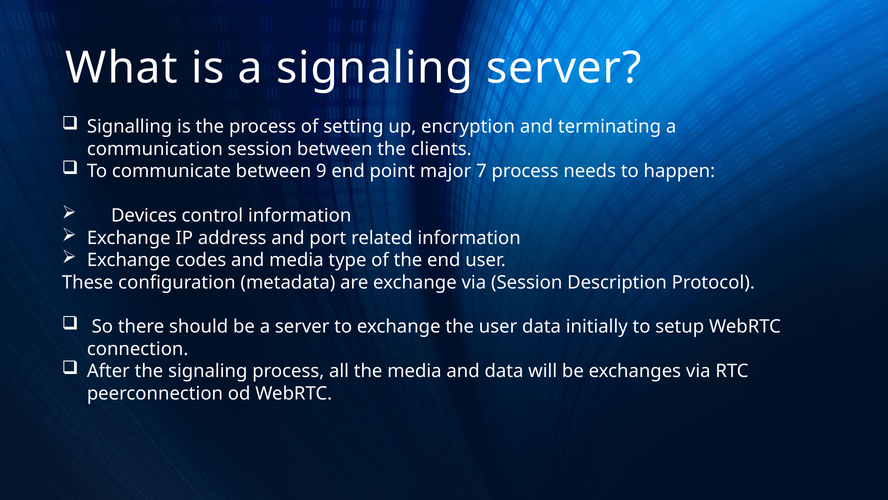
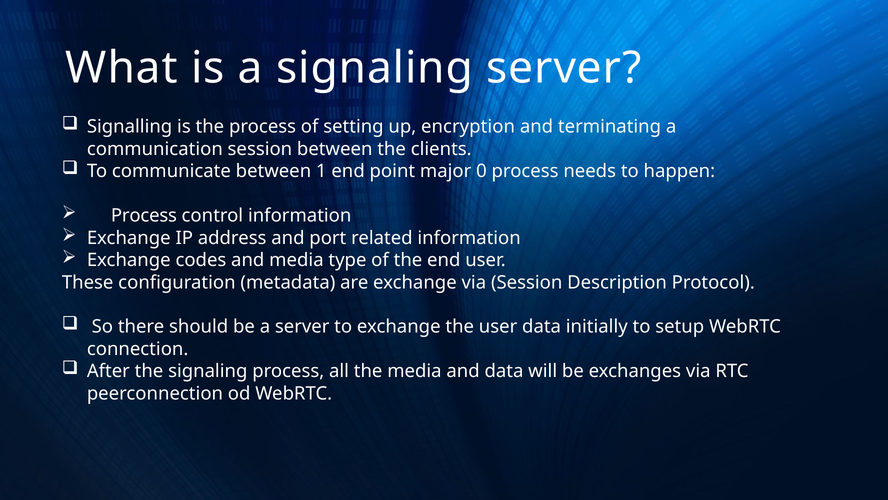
9: 9 -> 1
7: 7 -> 0
Devices at (144, 216): Devices -> Process
